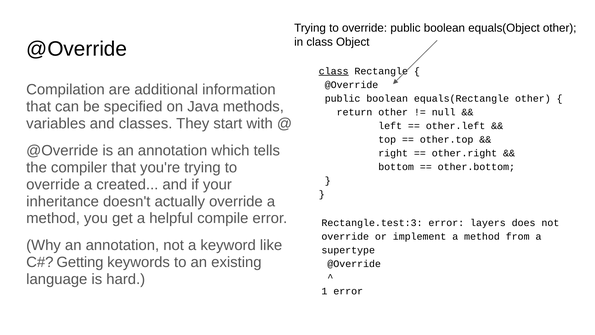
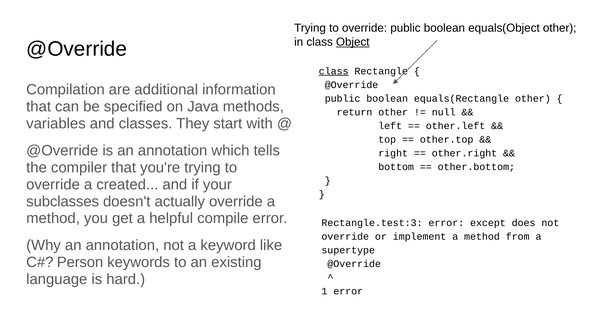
Object underline: none -> present
inheritance: inheritance -> subclasses
layers: layers -> except
Getting: Getting -> Person
